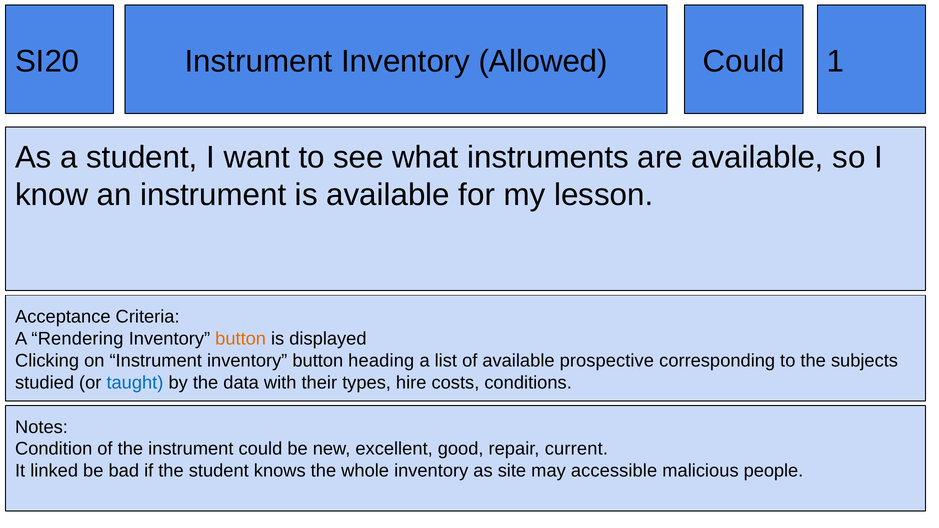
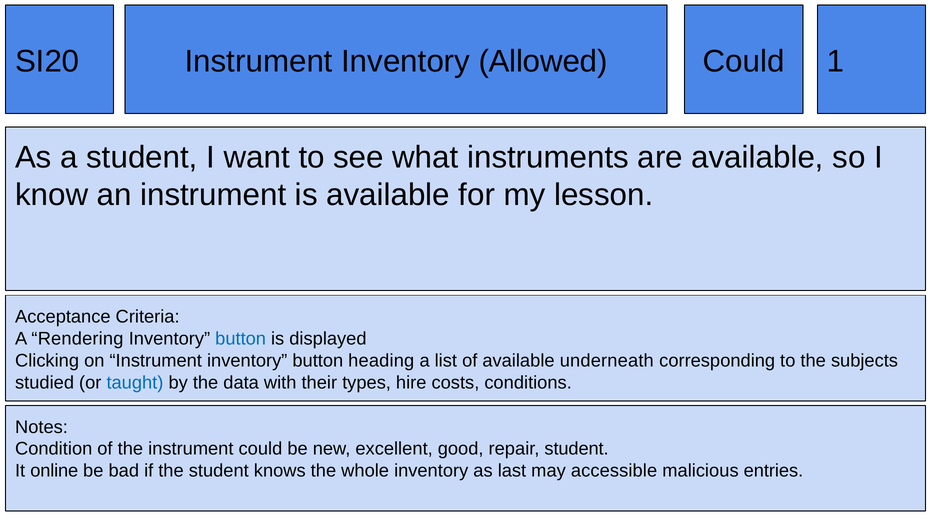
button at (241, 339) colour: orange -> blue
prospective: prospective -> underneath
repair current: current -> student
linked: linked -> online
site: site -> last
people: people -> entries
